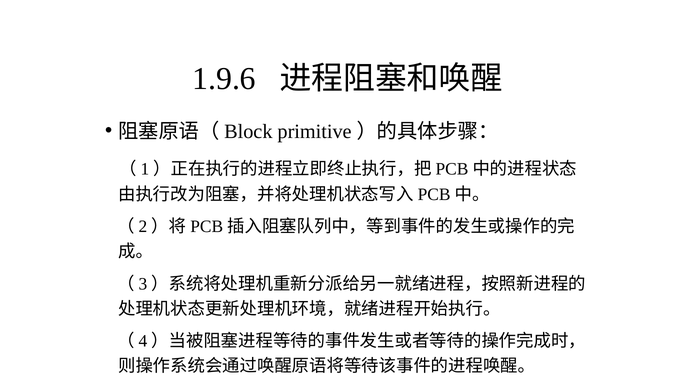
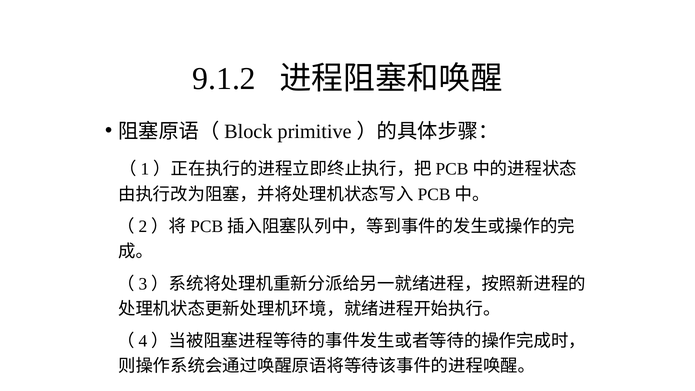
1.9.6: 1.9.6 -> 9.1.2
